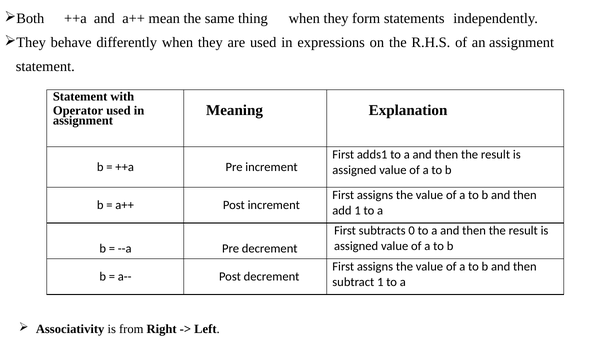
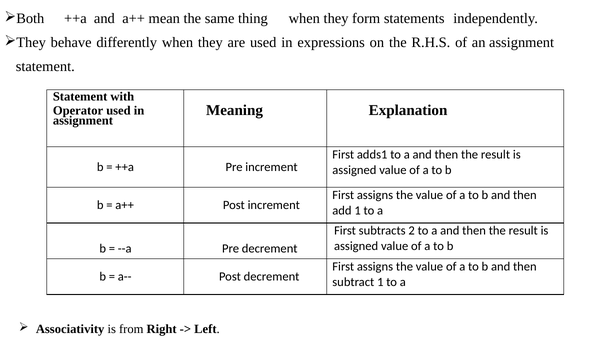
0: 0 -> 2
